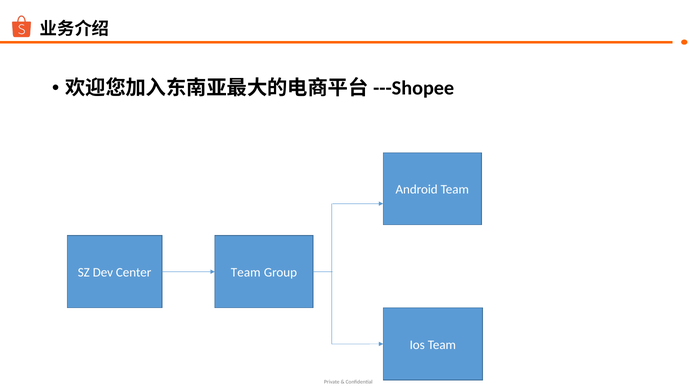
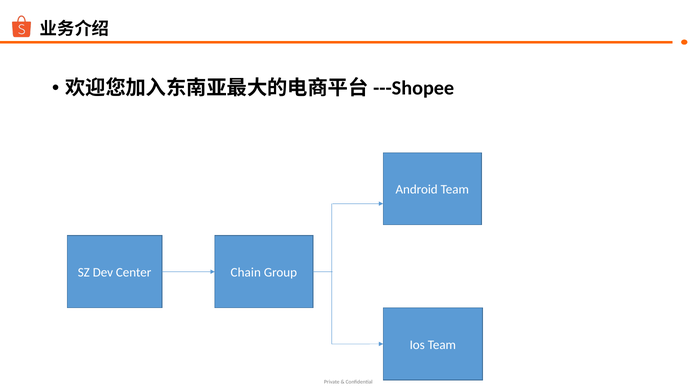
Center Team: Team -> Chain
